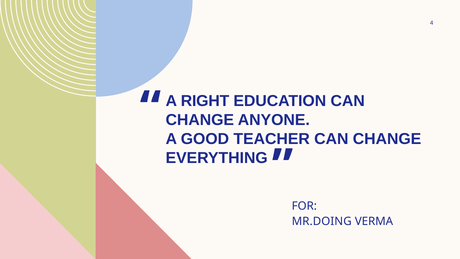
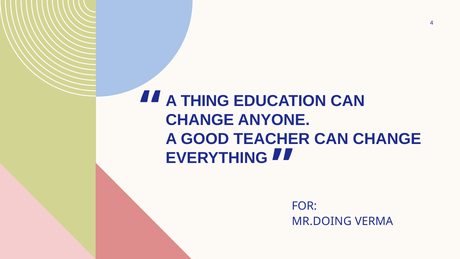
RIGHT: RIGHT -> THING
